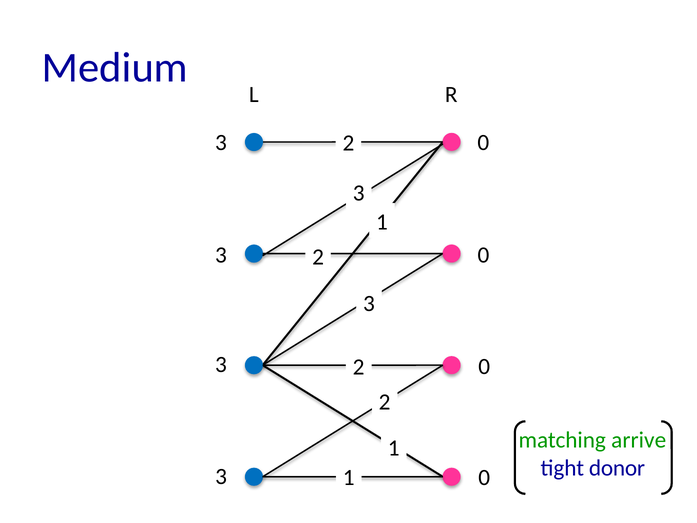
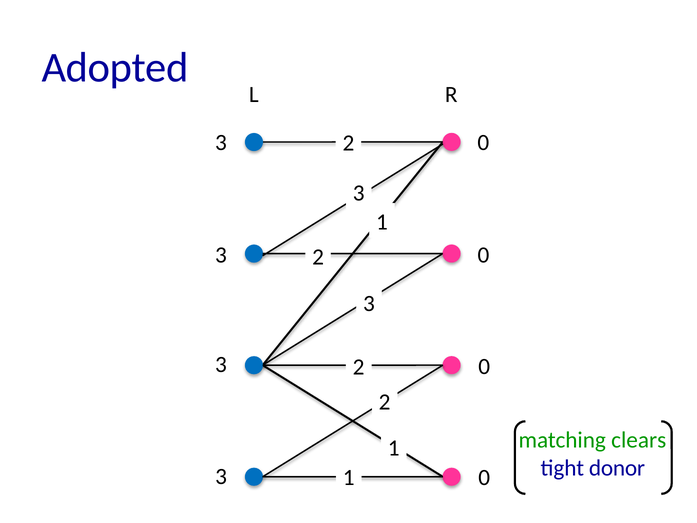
Medium: Medium -> Adopted
arrive: arrive -> clears
